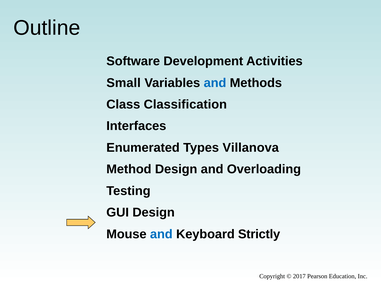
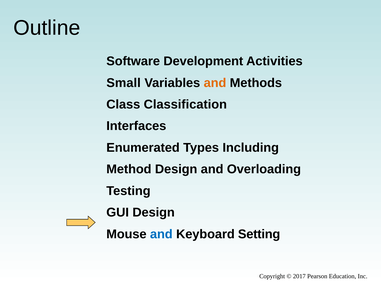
and at (215, 83) colour: blue -> orange
Villanova: Villanova -> Including
Strictly: Strictly -> Setting
